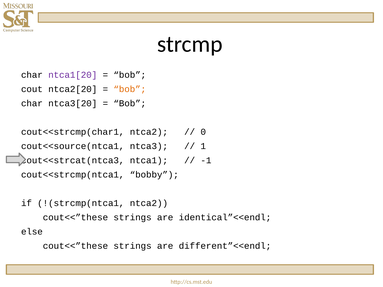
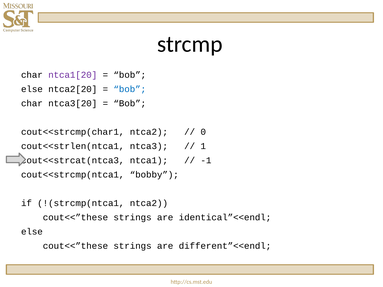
cout at (32, 89): cout -> else
bob at (130, 89) colour: orange -> blue
cout<<source(ntca1: cout<<source(ntca1 -> cout<<strlen(ntca1
